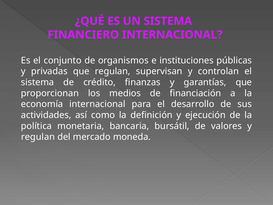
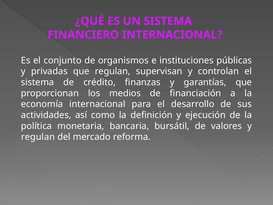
moneda: moneda -> reforma
